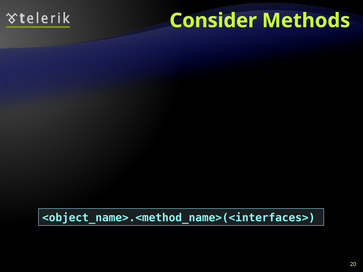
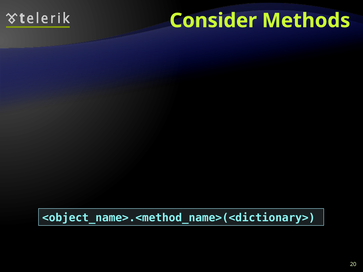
<object_name>.<method_name>(<interfaces>: <object_name>.<method_name>(<interfaces> -> <object_name>.<method_name>(<dictionary>
